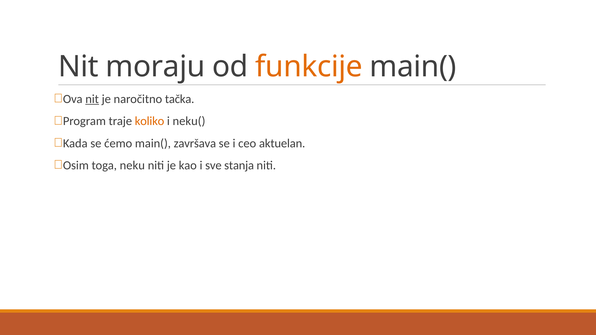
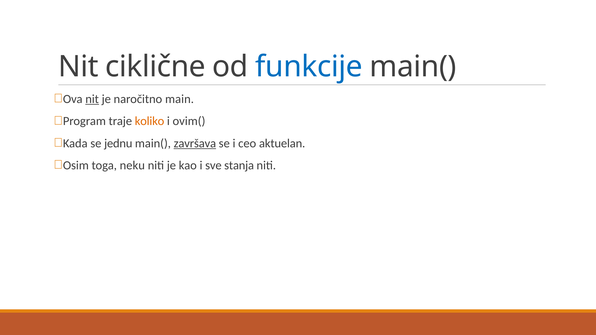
moraju: moraju -> ciklične
funkcije colour: orange -> blue
tačka: tačka -> main
neku(: neku( -> ovim(
ćemo: ćemo -> jednu
završava underline: none -> present
